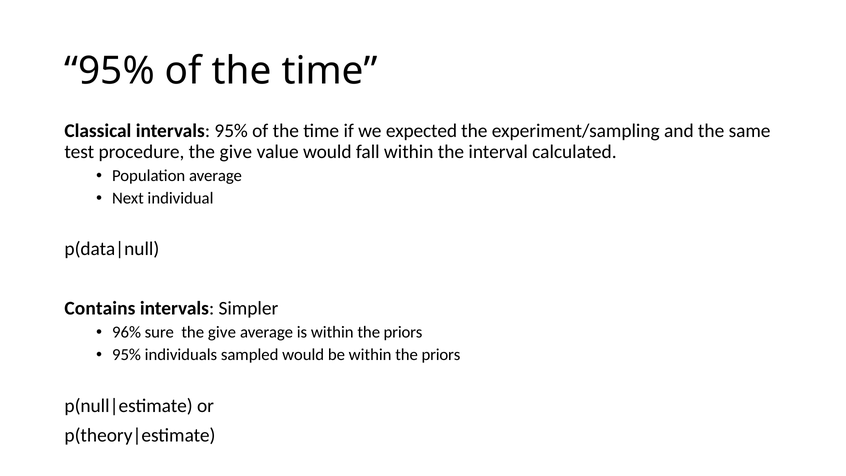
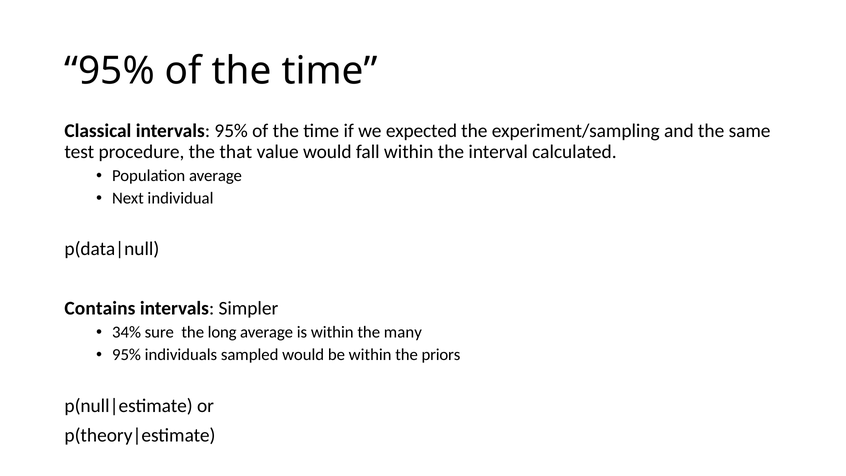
procedure the give: give -> that
96%: 96% -> 34%
sure the give: give -> long
is within the priors: priors -> many
